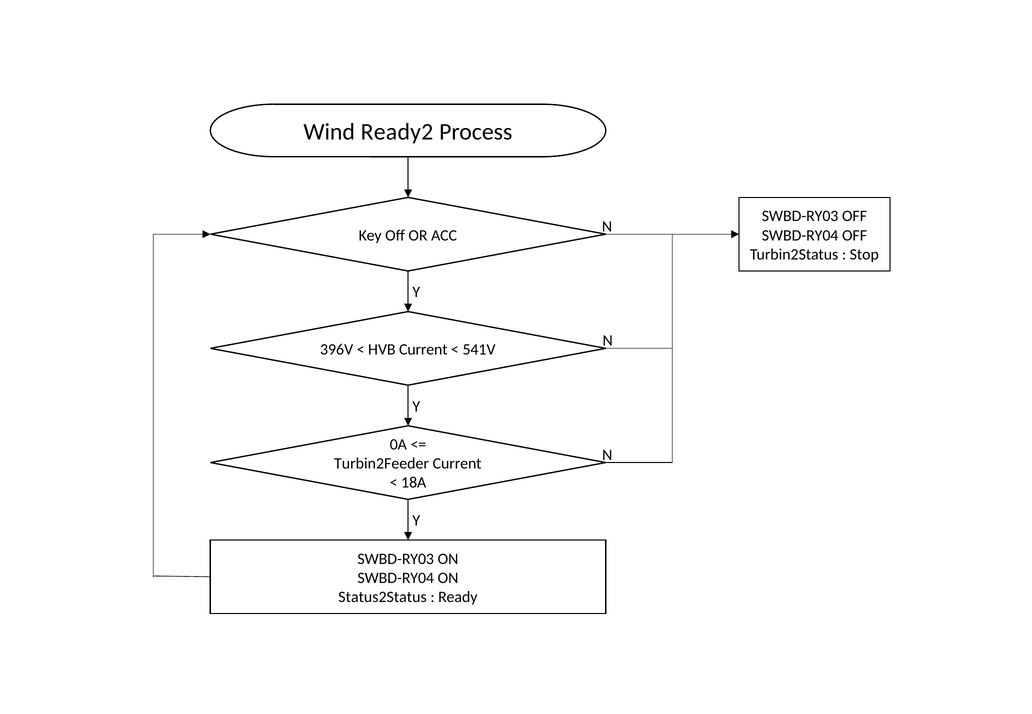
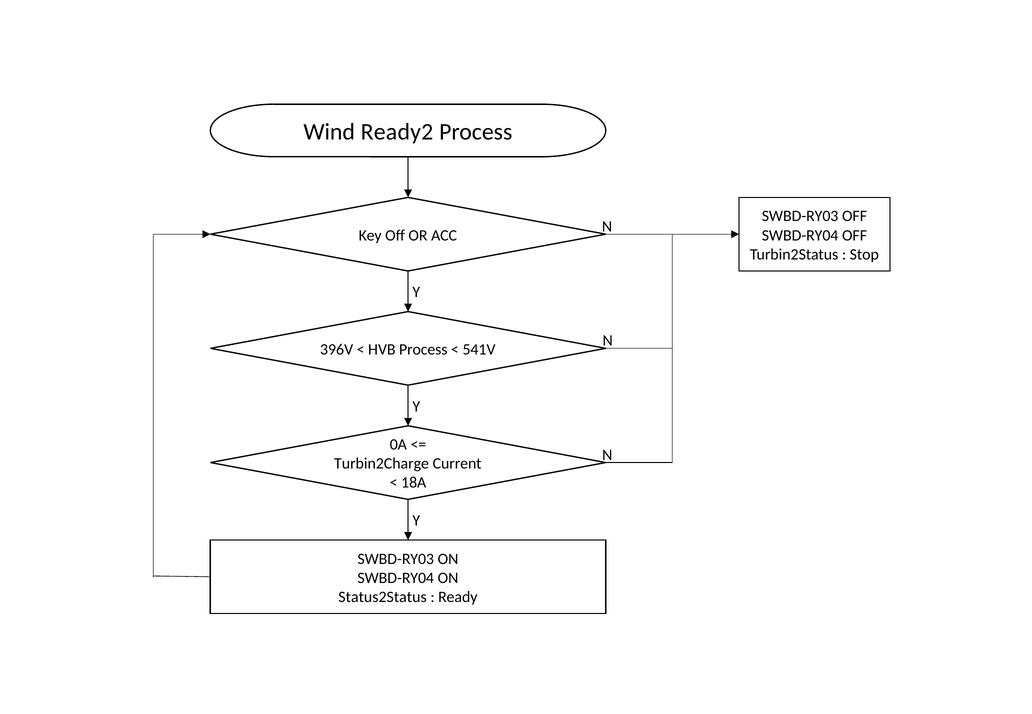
HVB Current: Current -> Process
Turbin2Feeder: Turbin2Feeder -> Turbin2Charge
